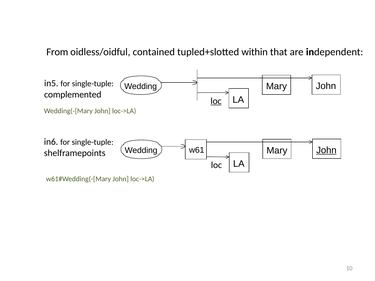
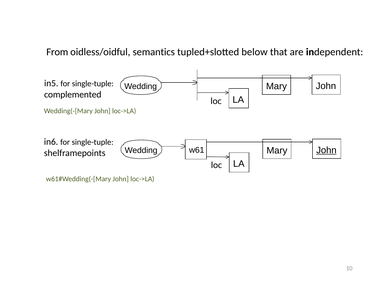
contained: contained -> semantics
within: within -> below
loc at (216, 101) underline: present -> none
